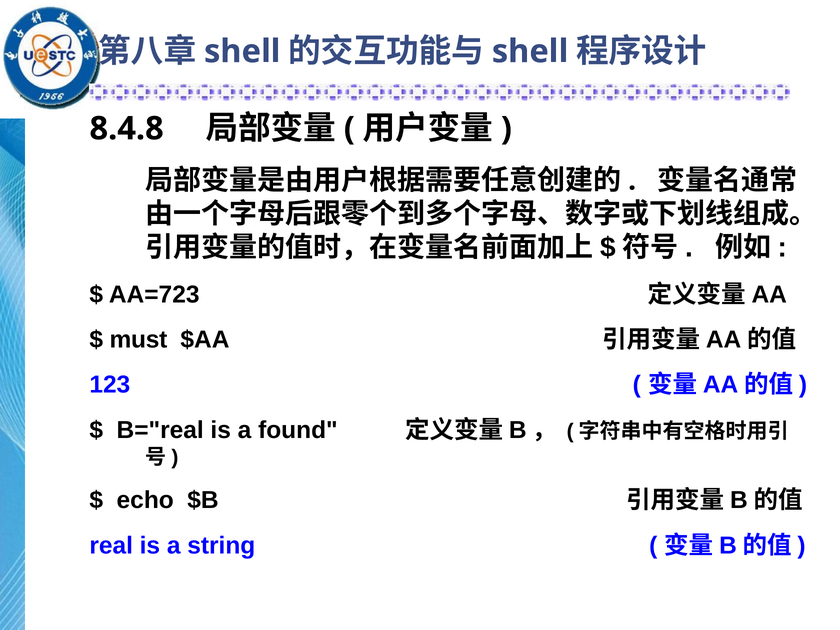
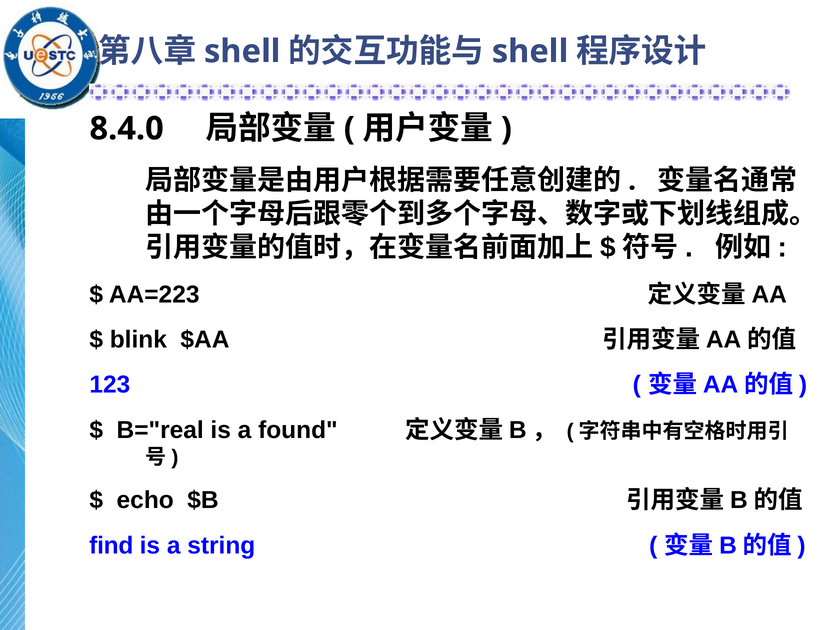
8.4.8: 8.4.8 -> 8.4.0
AA=723: AA=723 -> AA=223
must: must -> blink
real: real -> find
